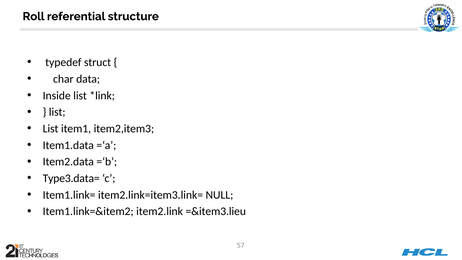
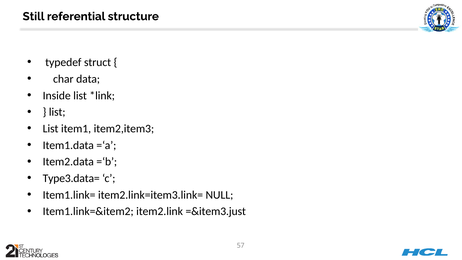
Roll: Roll -> Still
=&item3.lieu: =&item3.lieu -> =&item3.just
